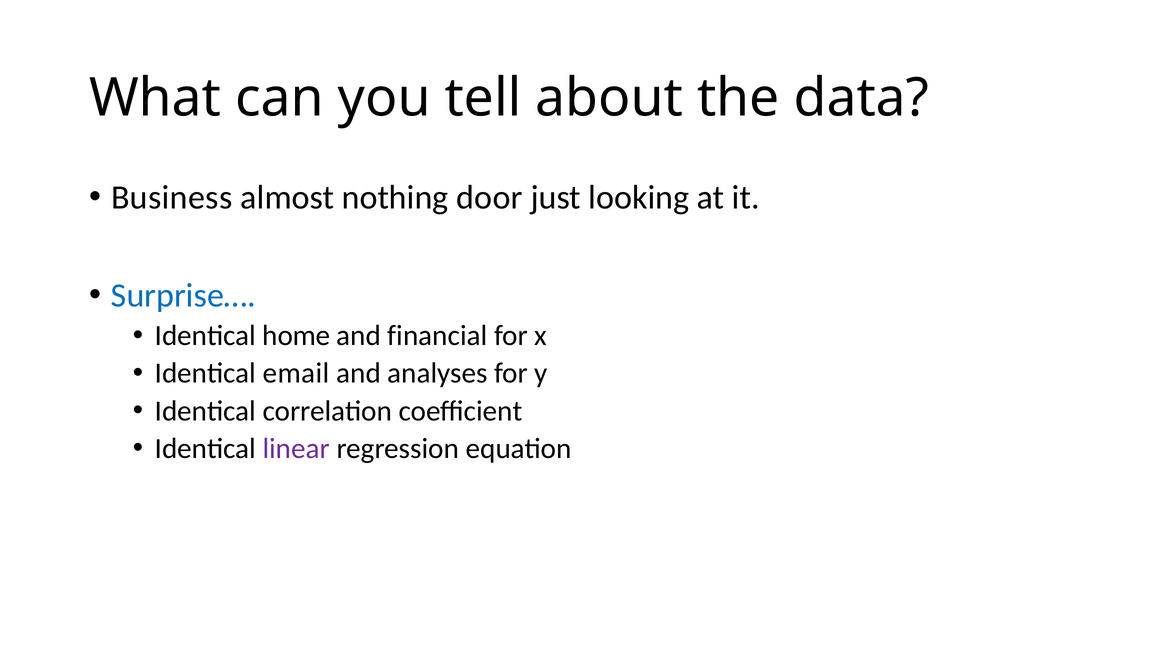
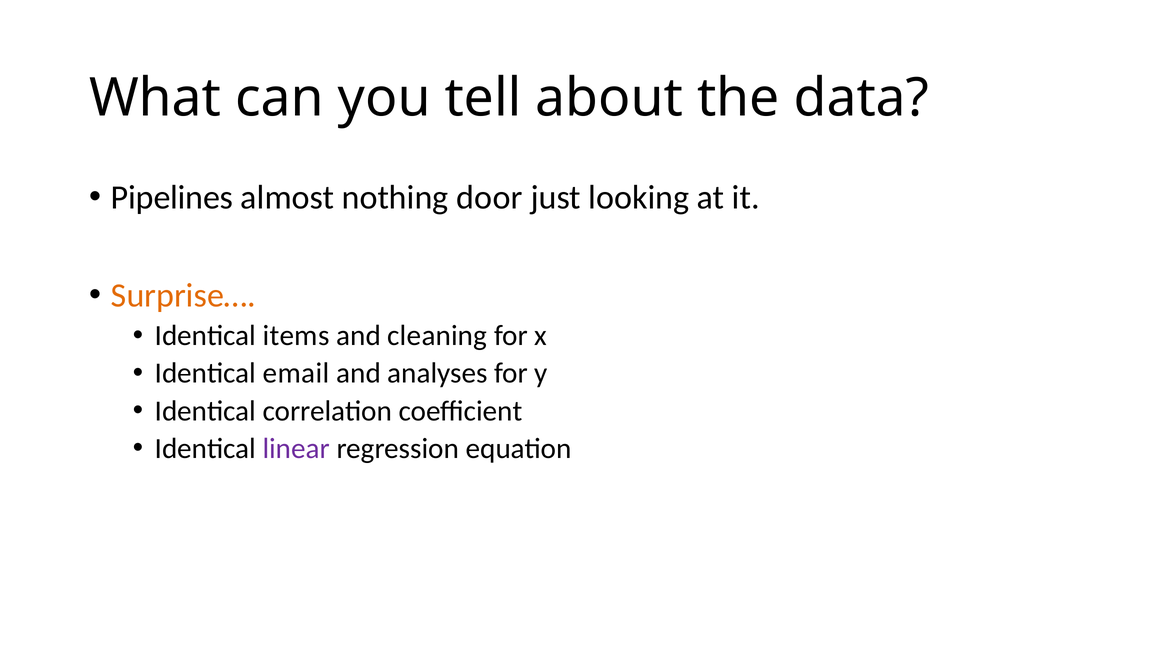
Business: Business -> Pipelines
Surprise… colour: blue -> orange
home: home -> items
financial: financial -> cleaning
